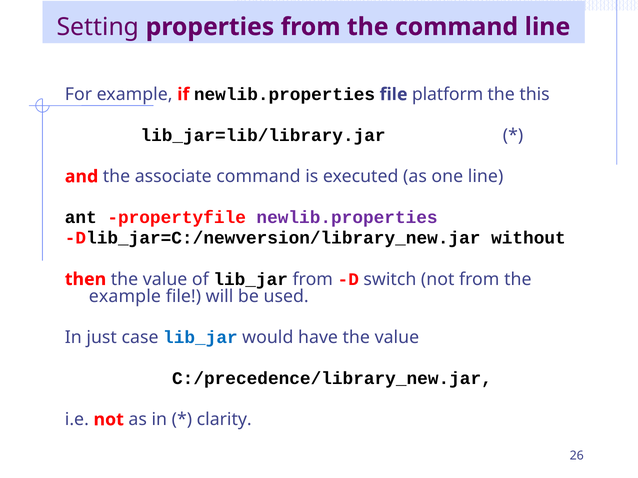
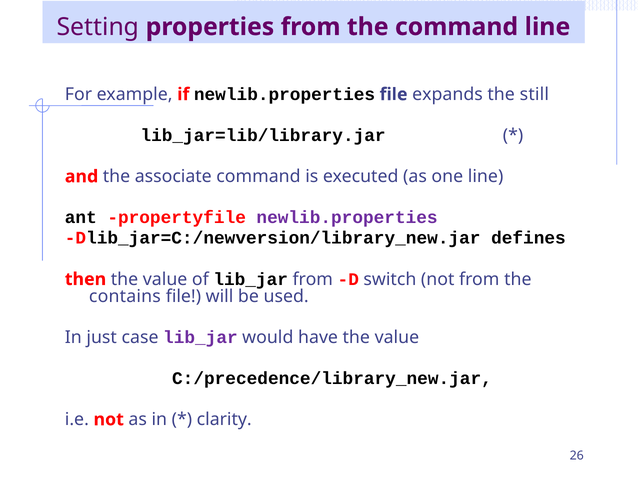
platform: platform -> expands
this: this -> still
without: without -> defines
example at (125, 297): example -> contains
lib_jar at (200, 338) colour: blue -> purple
